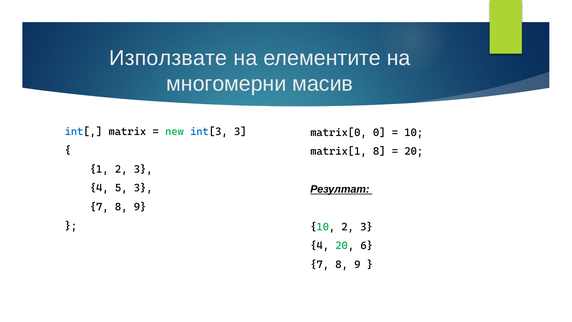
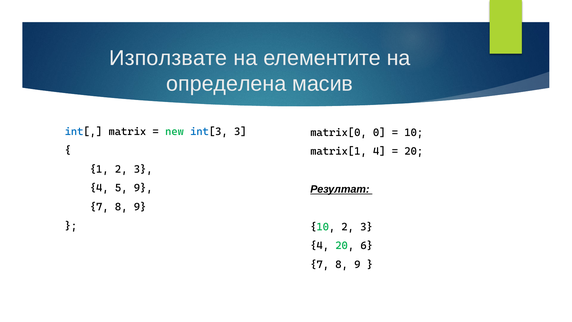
многомерни: многомерни -> определена
matrix[1 8: 8 -> 4
5 3: 3 -> 9
